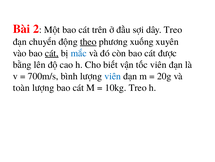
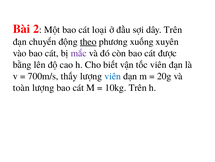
trên: trên -> loại
dây Treo: Treo -> Trên
cát at (52, 53) underline: present -> none
mắc colour: blue -> purple
bình: bình -> thấy
10kg Treo: Treo -> Trên
